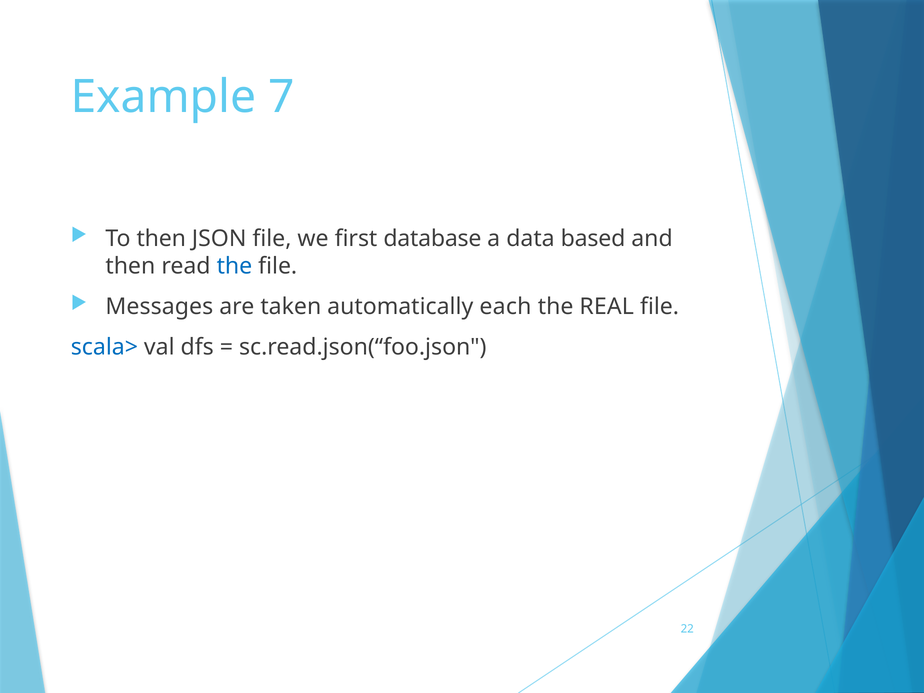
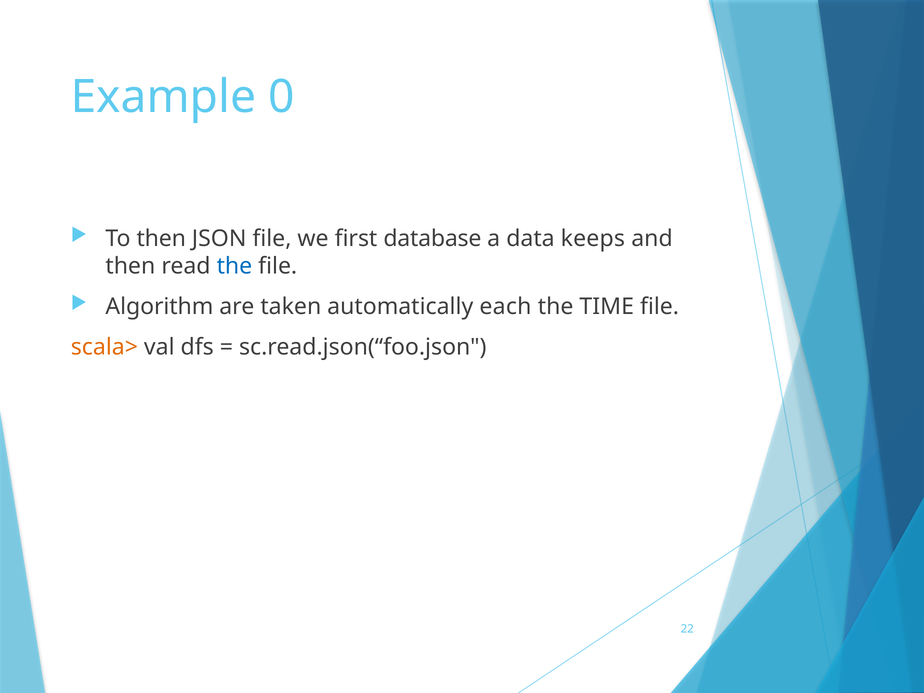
7: 7 -> 0
based: based -> keeps
Messages: Messages -> Algorithm
REAL: REAL -> TIME
scala> colour: blue -> orange
